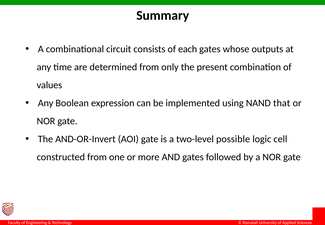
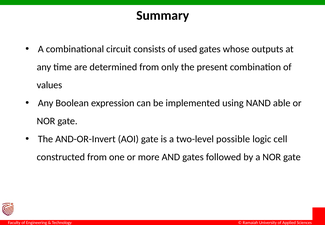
each: each -> used
that: that -> able
